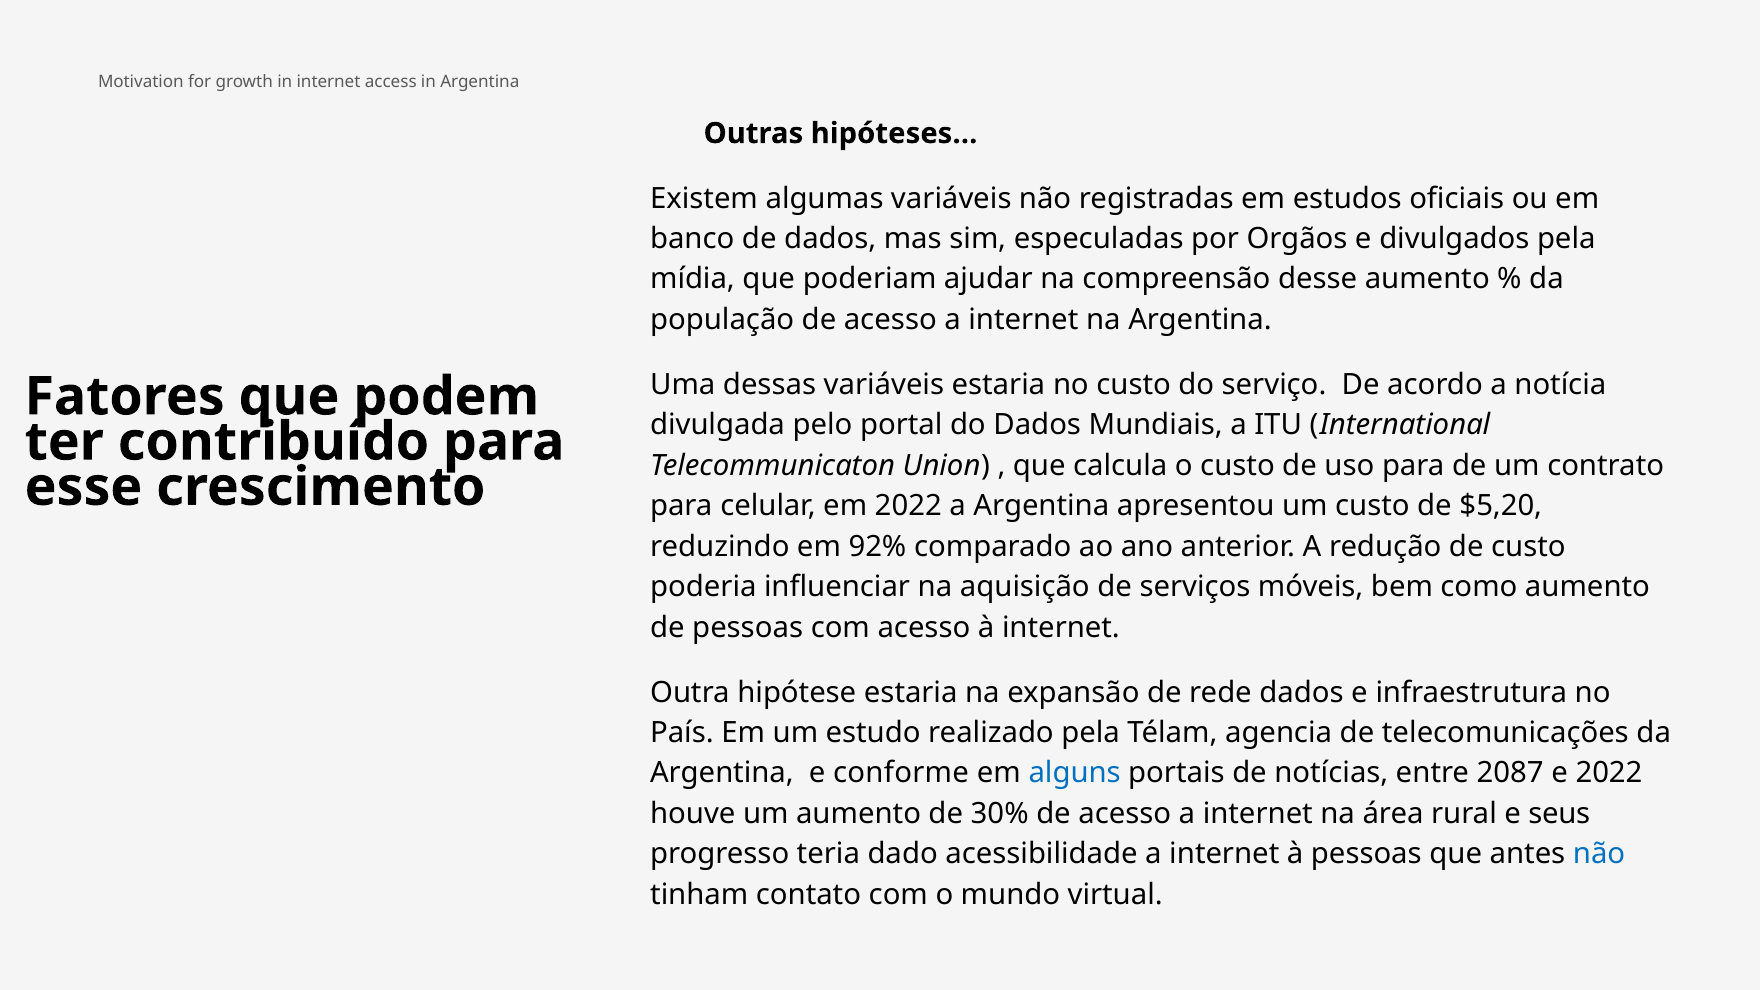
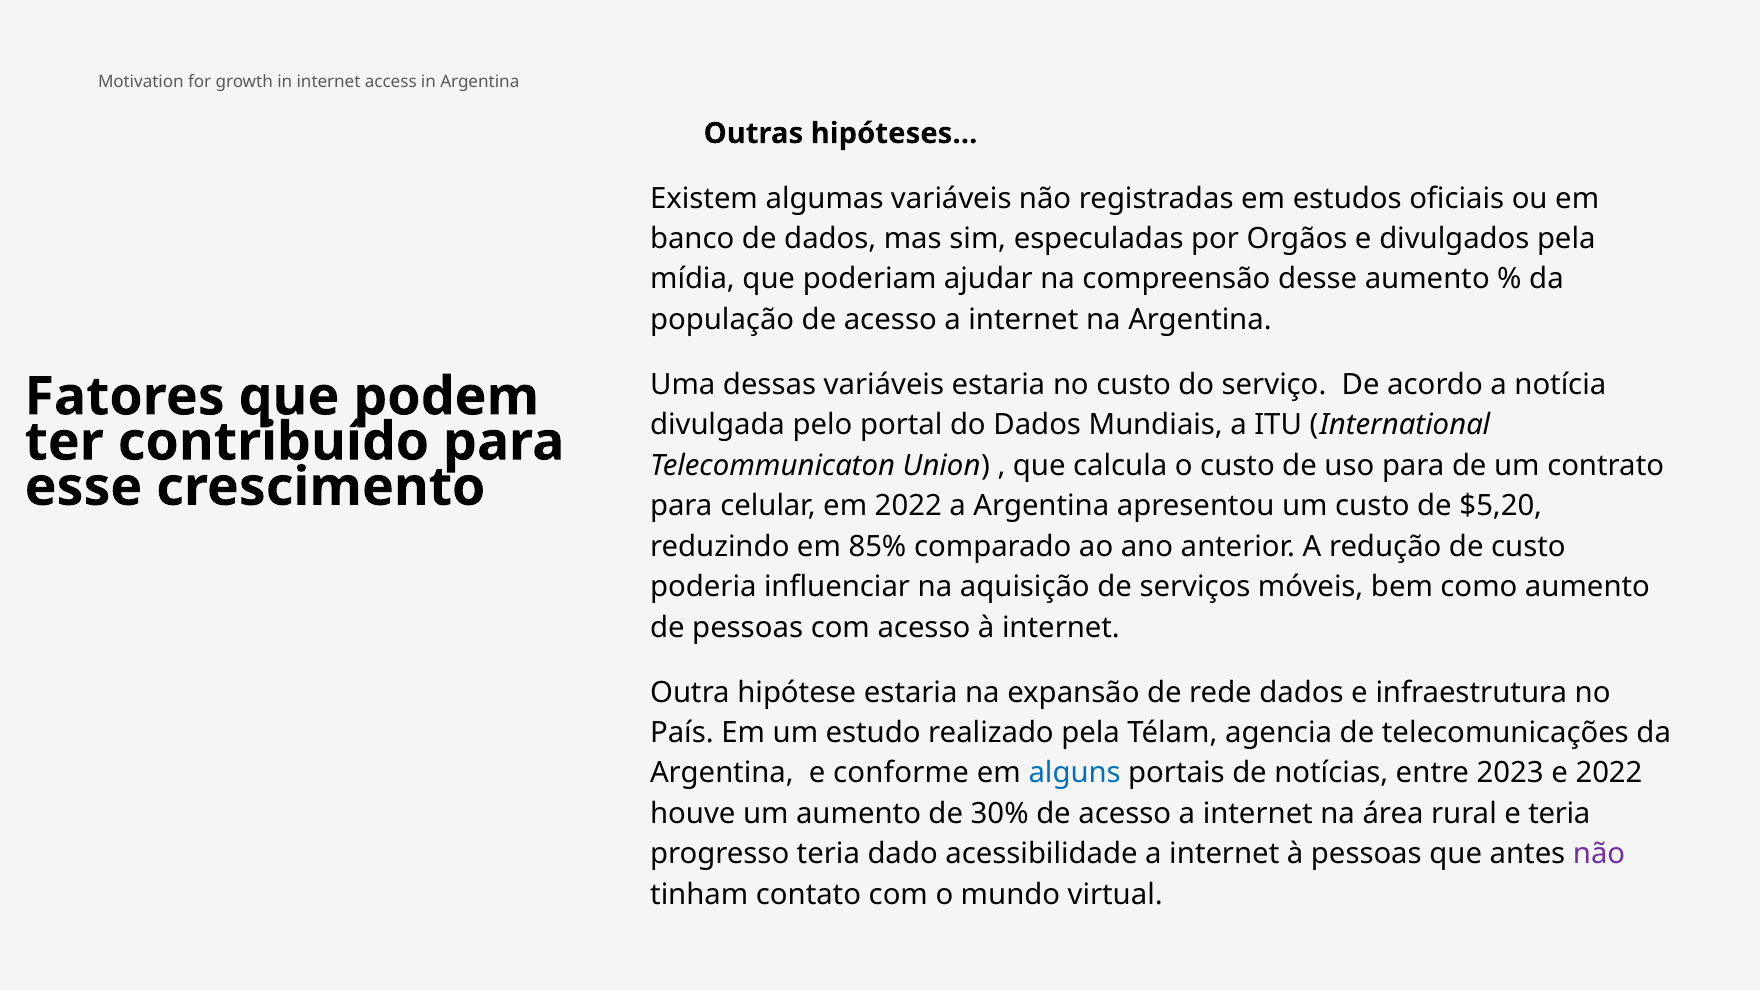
92%: 92% -> 85%
2087: 2087 -> 2023
e seus: seus -> teria
não at (1599, 854) colour: blue -> purple
